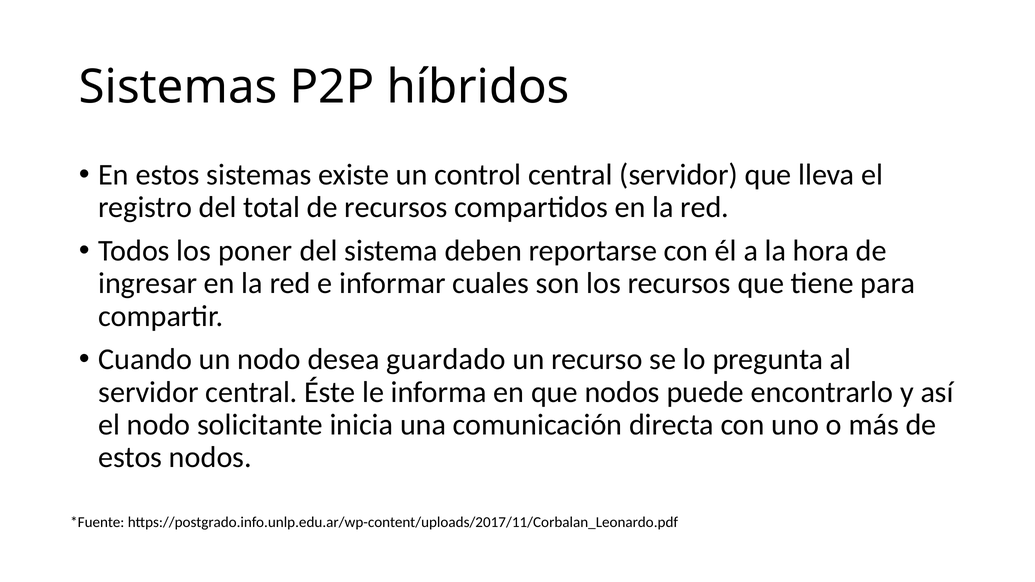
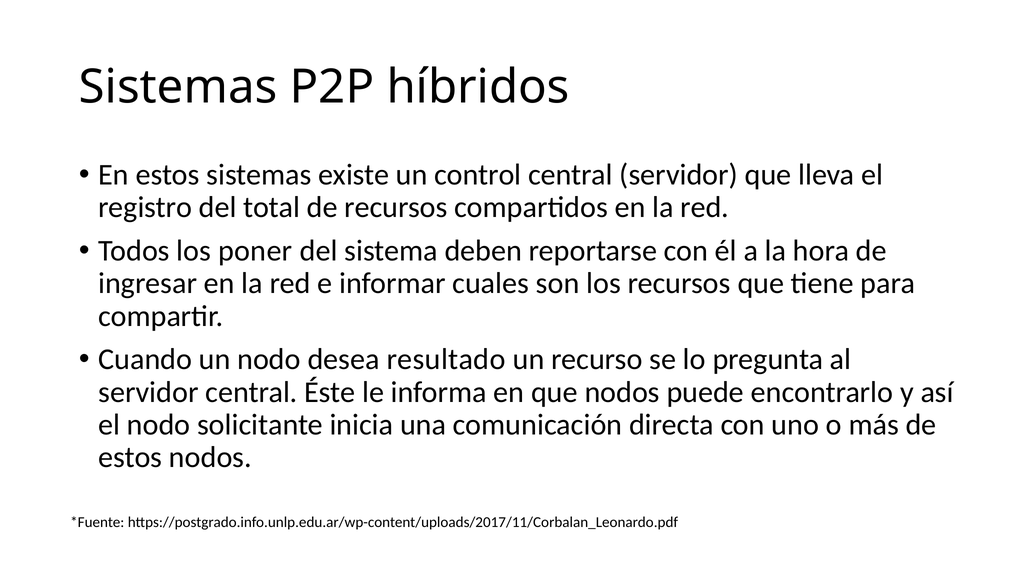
guardado: guardado -> resultado
